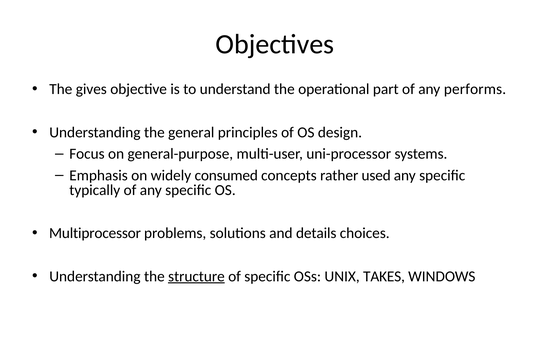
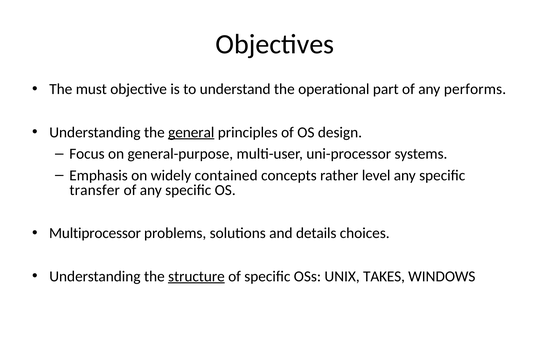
gives: gives -> must
general underline: none -> present
consumed: consumed -> contained
used: used -> level
typically: typically -> transfer
